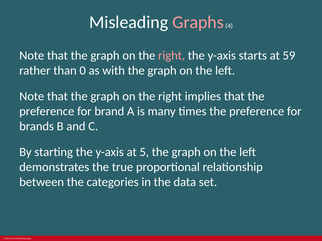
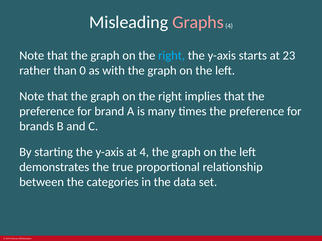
right at (172, 56) colour: pink -> light blue
59: 59 -> 23
at 5: 5 -> 4
